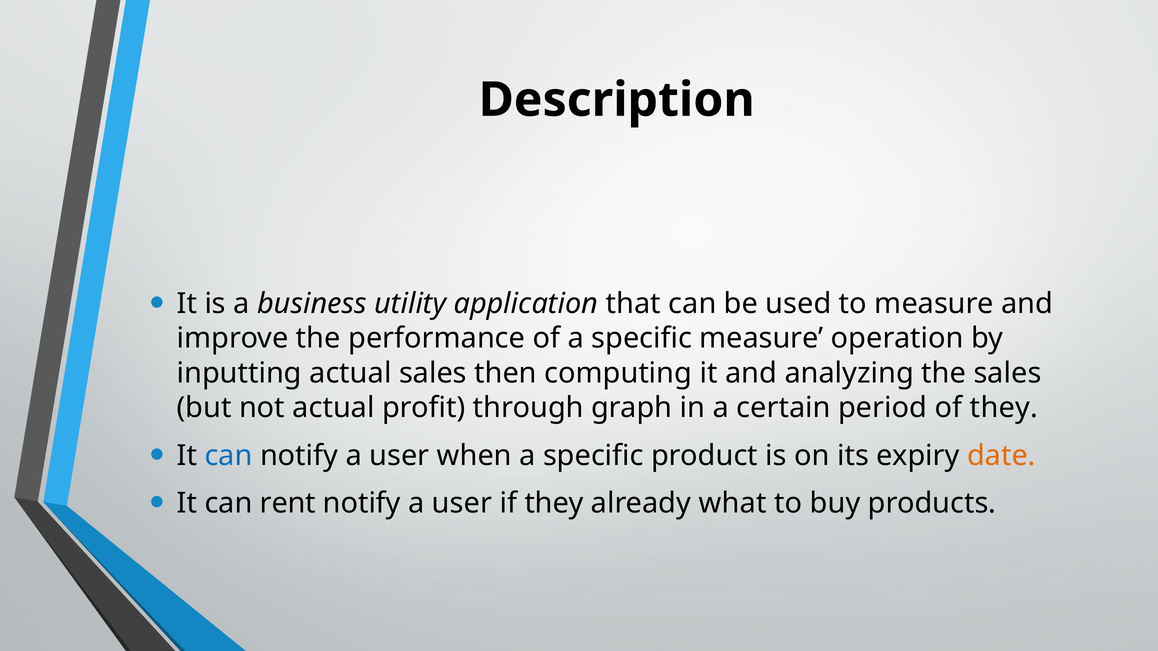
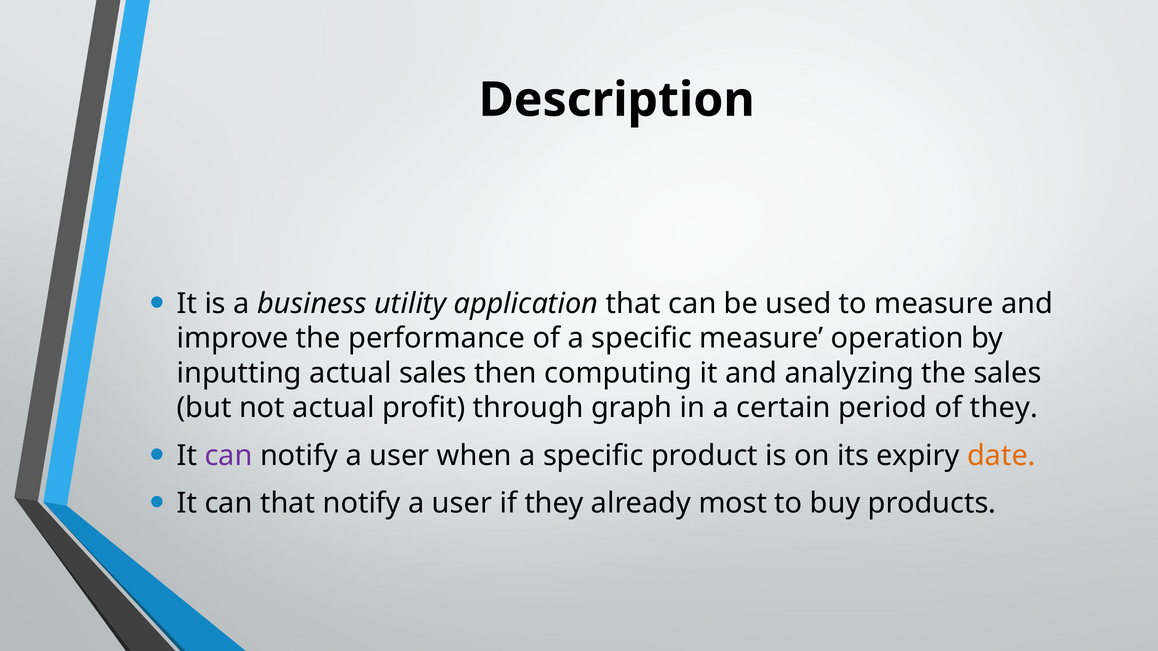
can at (229, 456) colour: blue -> purple
can rent: rent -> that
what: what -> most
